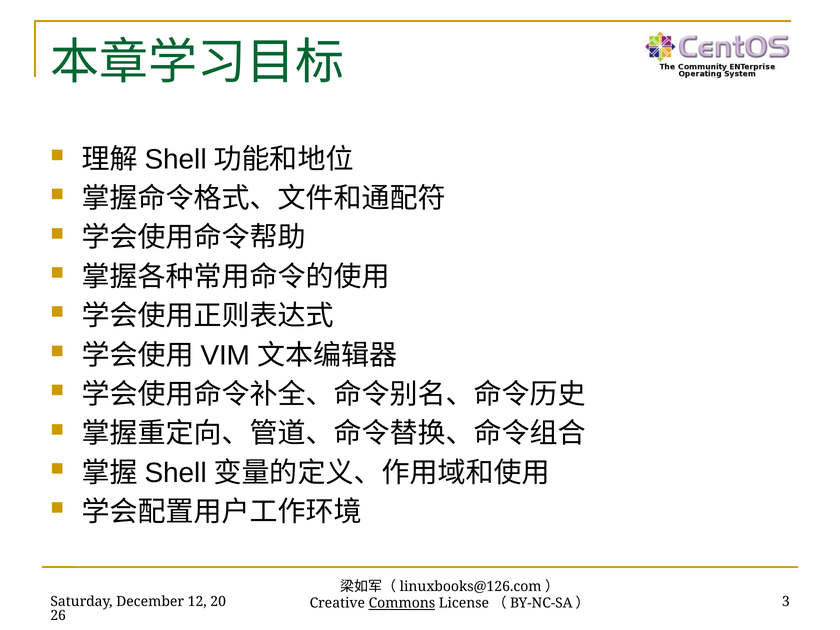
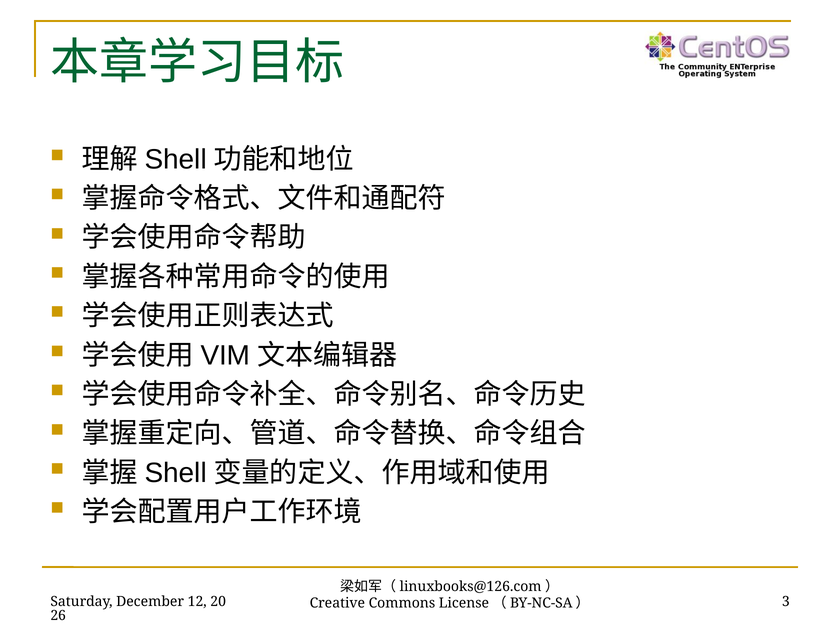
Commons underline: present -> none
